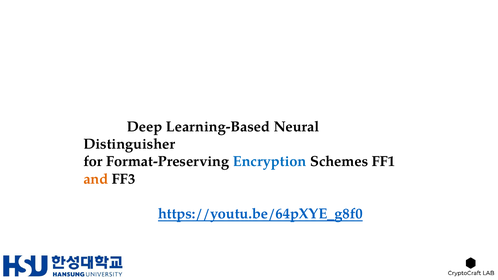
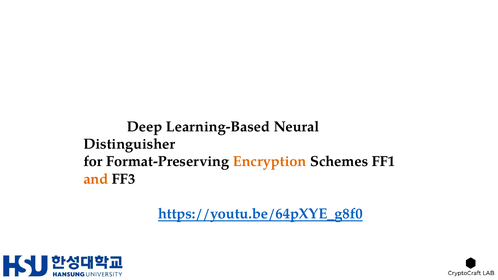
Encryption colour: blue -> orange
